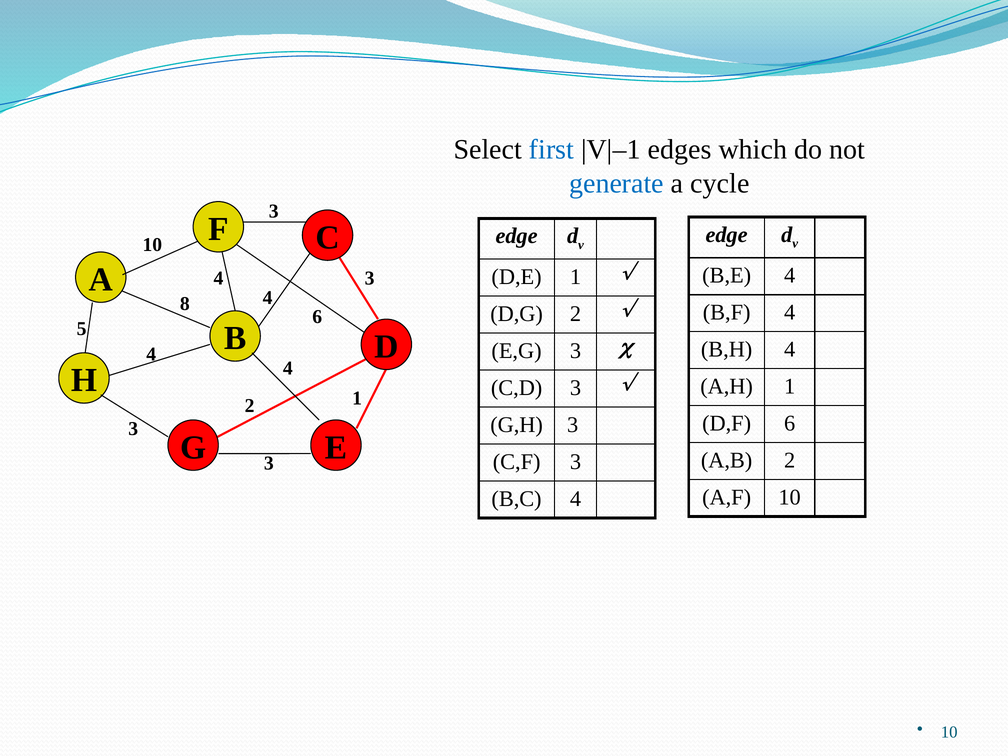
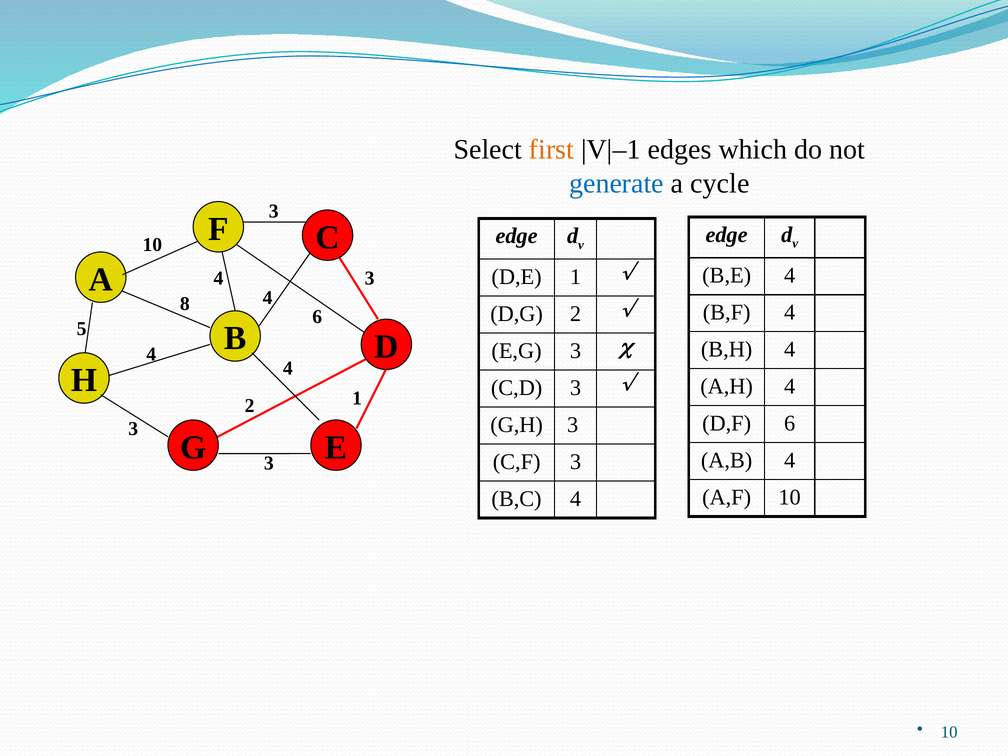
first colour: blue -> orange
A,H 1: 1 -> 4
A,B 2: 2 -> 4
